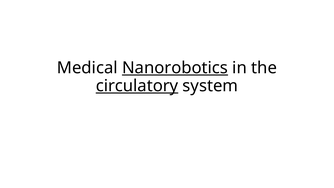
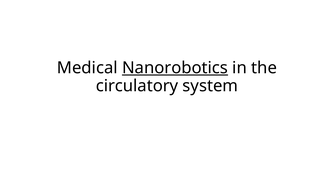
circulatory underline: present -> none
